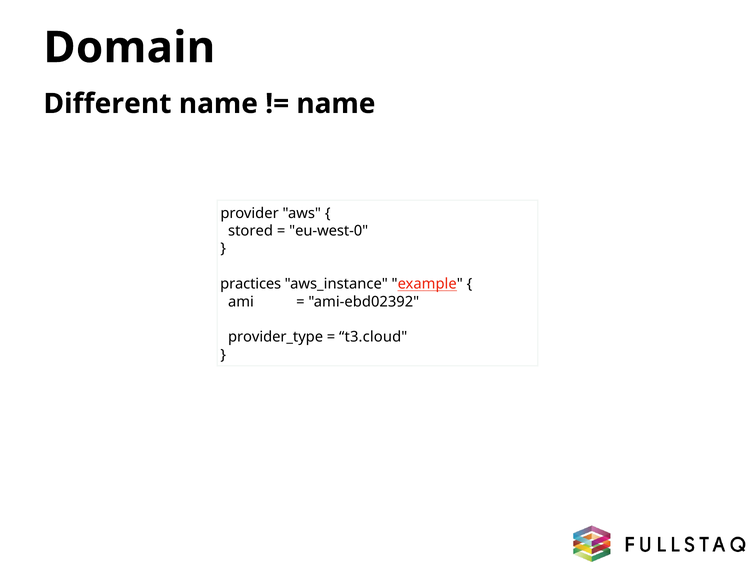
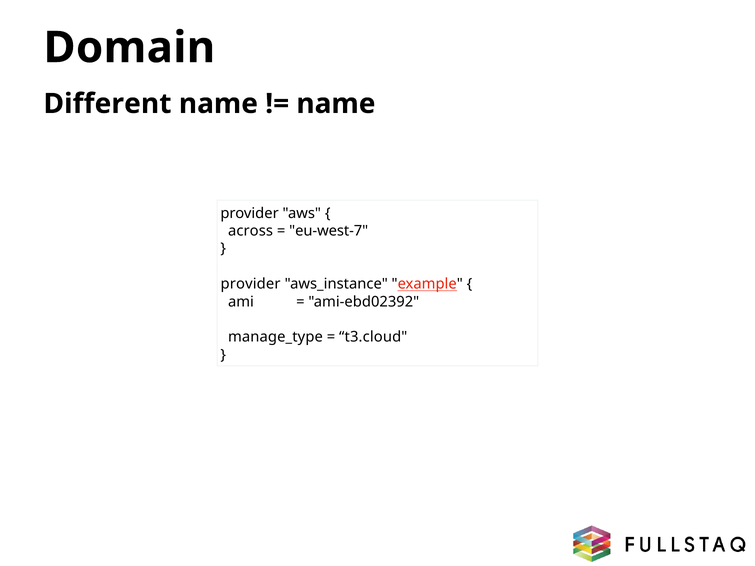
stored: stored -> across
eu-west-0: eu-west-0 -> eu-west-7
practices at (251, 284): practices -> provider
provider_type: provider_type -> manage_type
